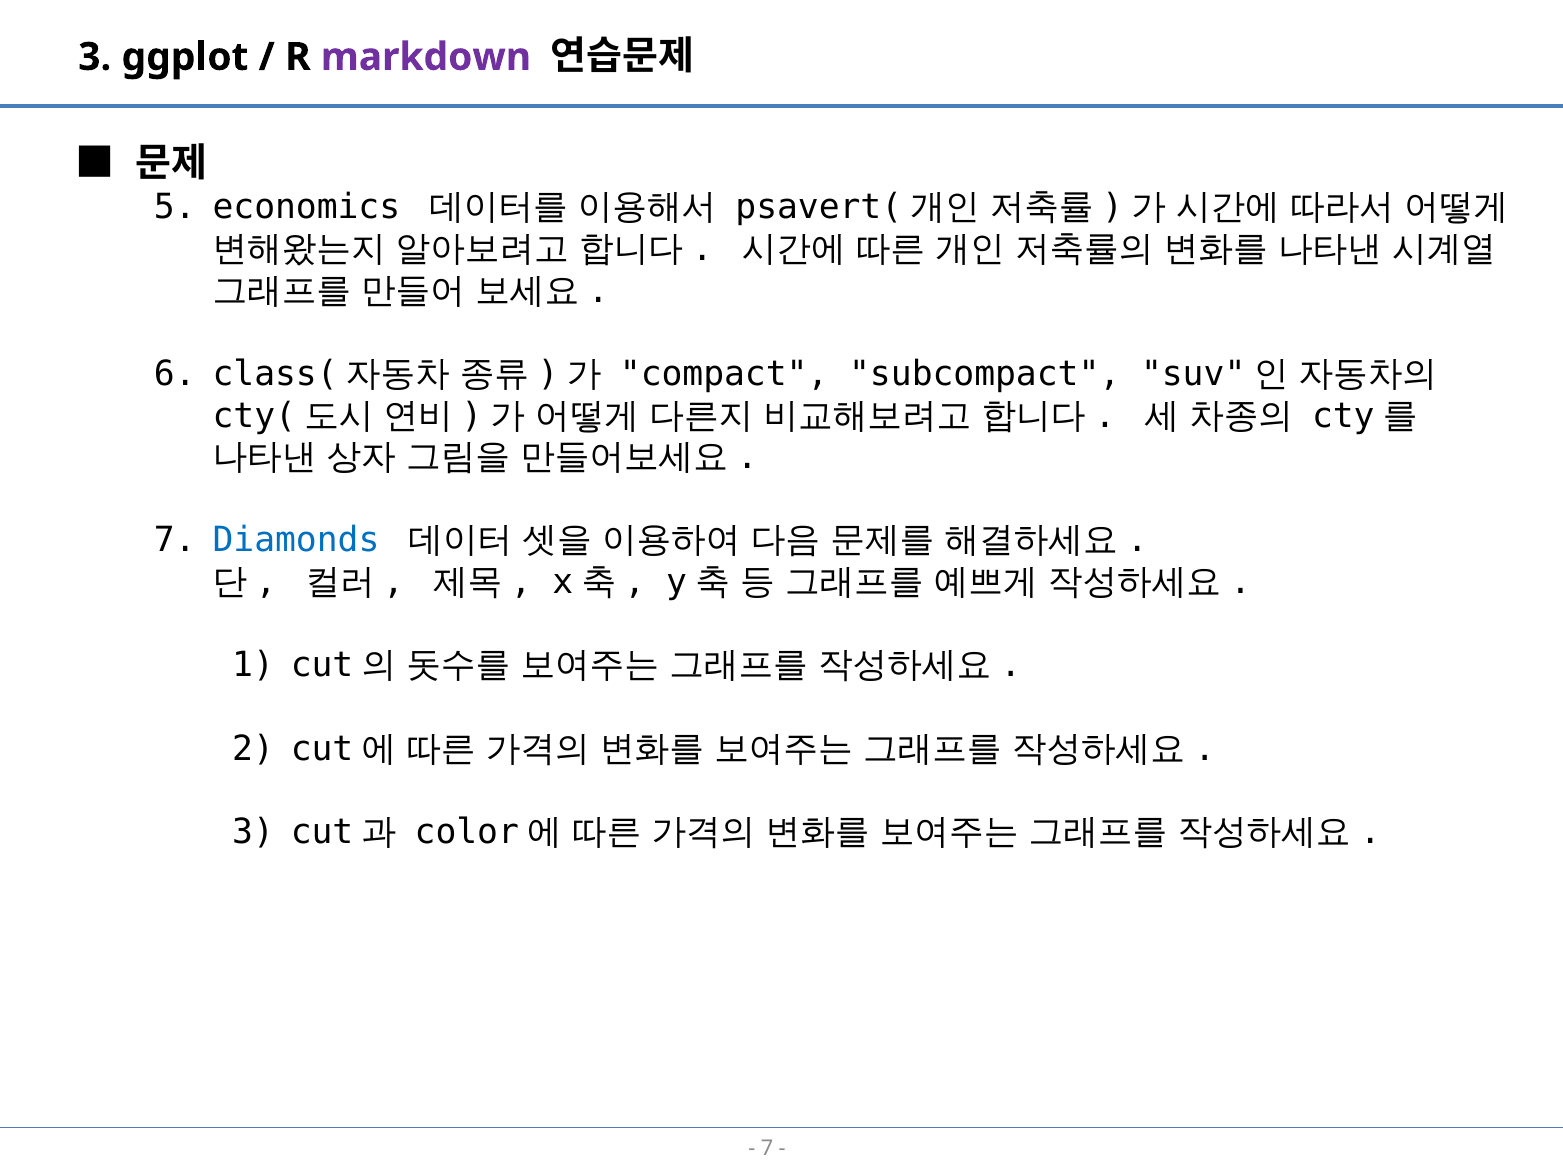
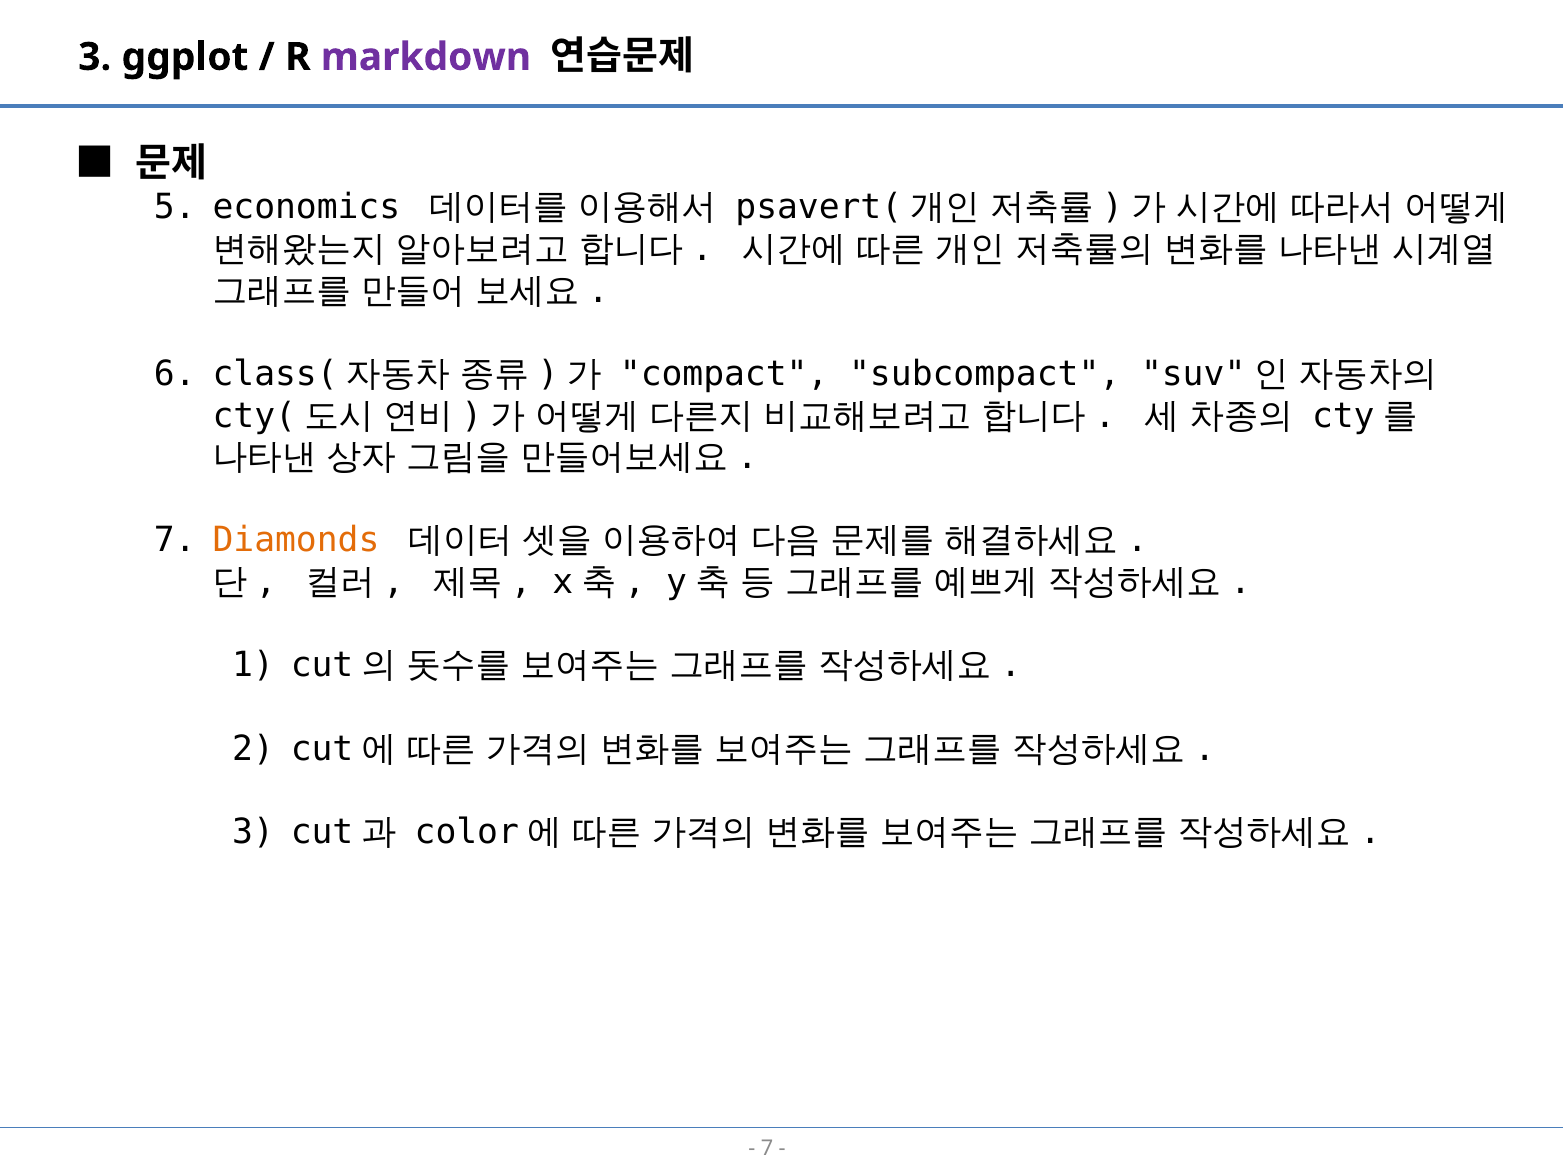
Diamonds colour: blue -> orange
